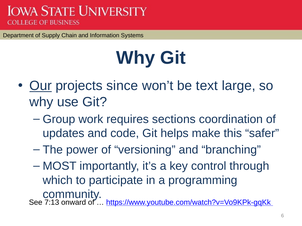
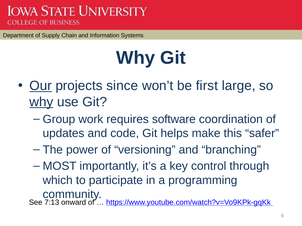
text: text -> first
why at (41, 102) underline: none -> present
sections: sections -> software
